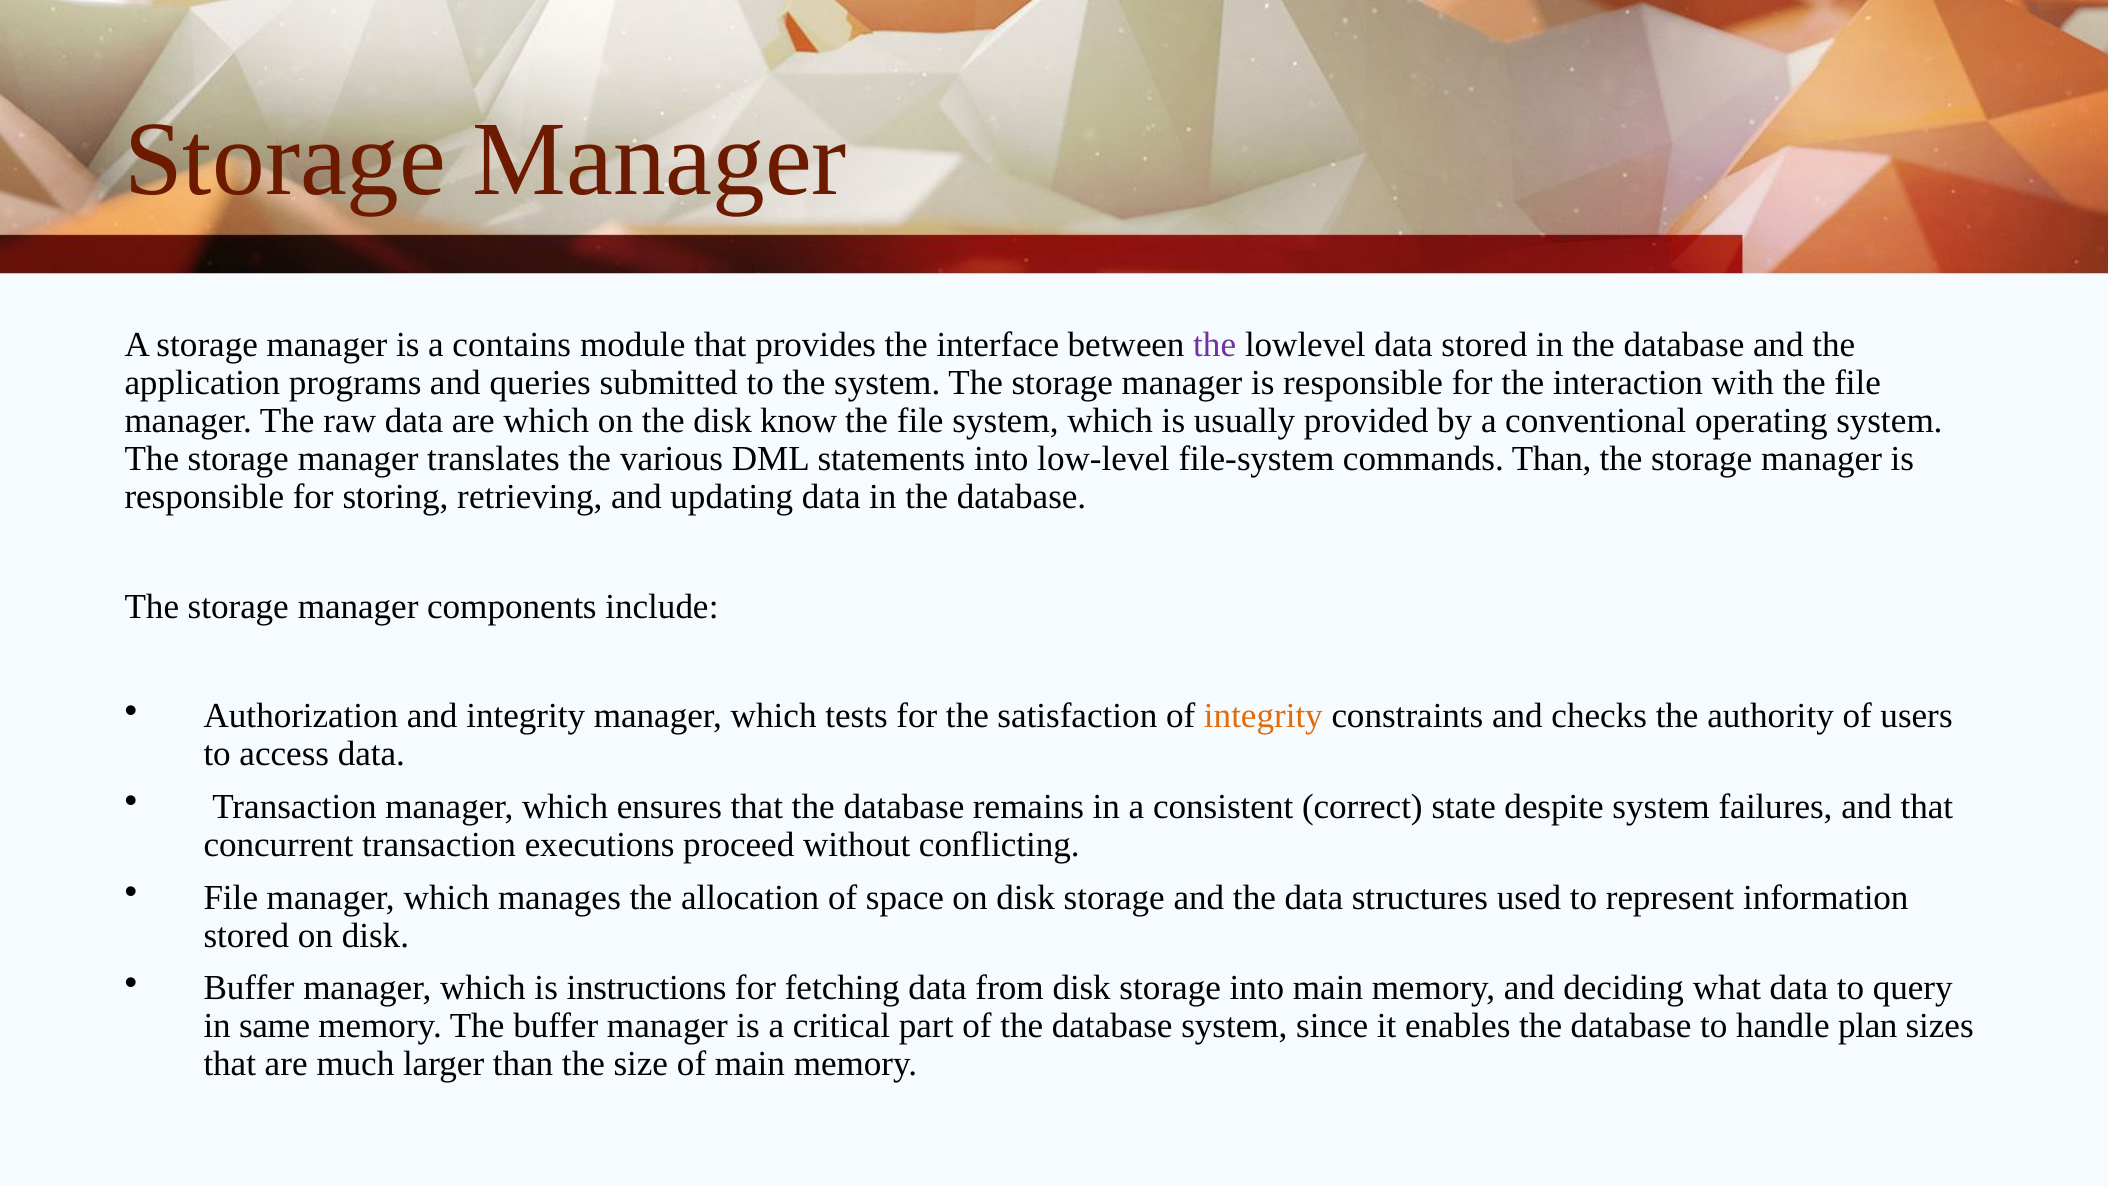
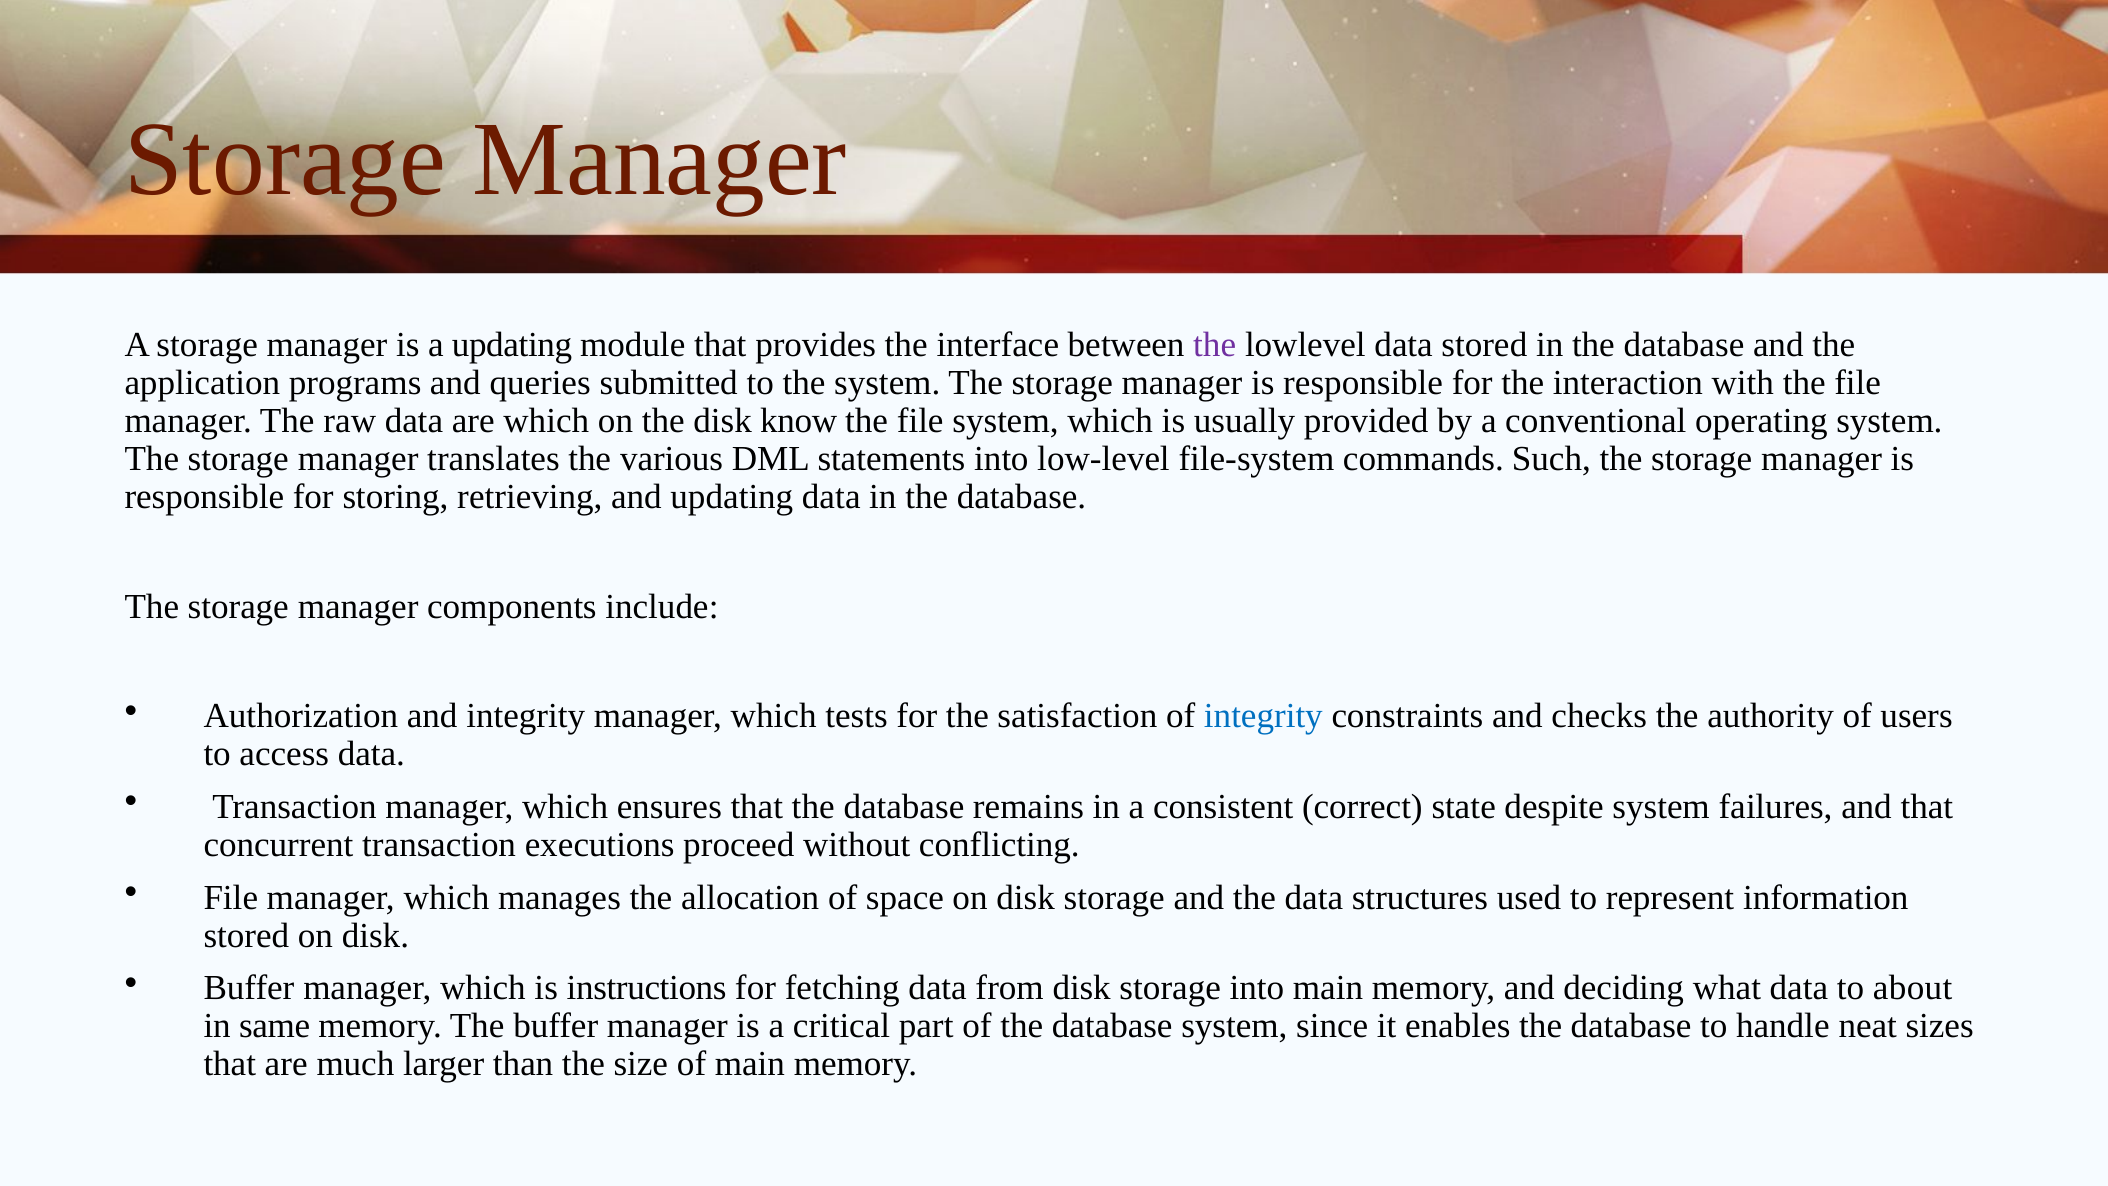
a contains: contains -> updating
commands Than: Than -> Such
integrity at (1263, 716) colour: orange -> blue
query: query -> about
plan: plan -> neat
